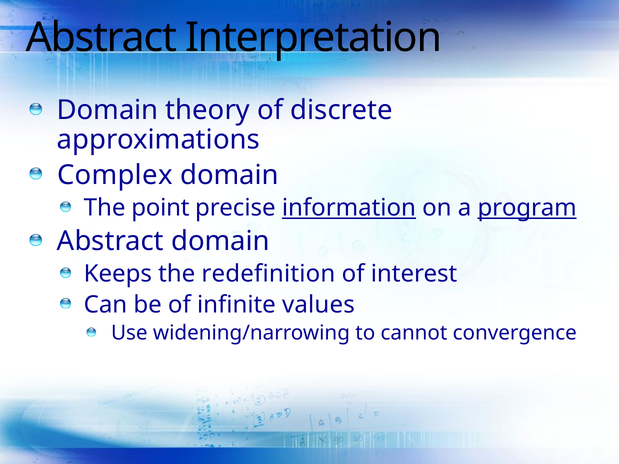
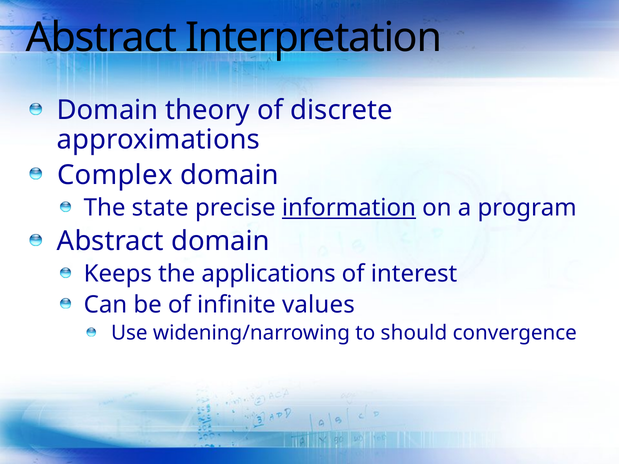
point: point -> state
program underline: present -> none
redefinition: redefinition -> applications
cannot: cannot -> should
